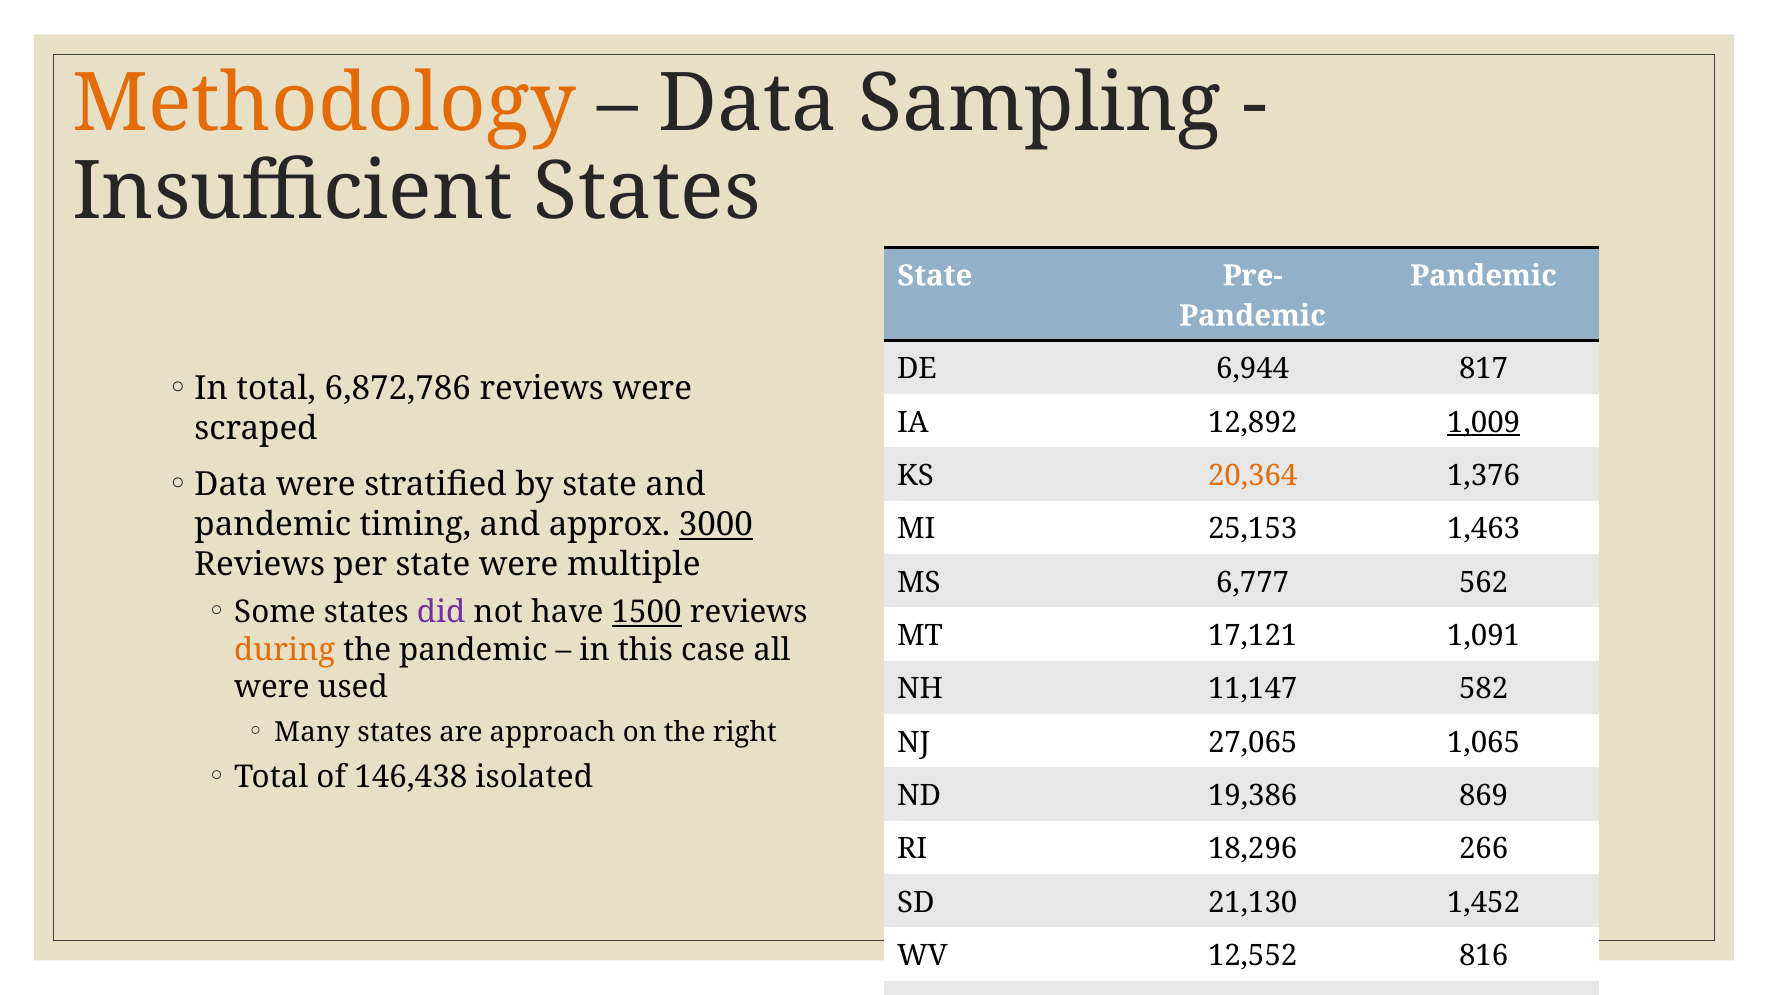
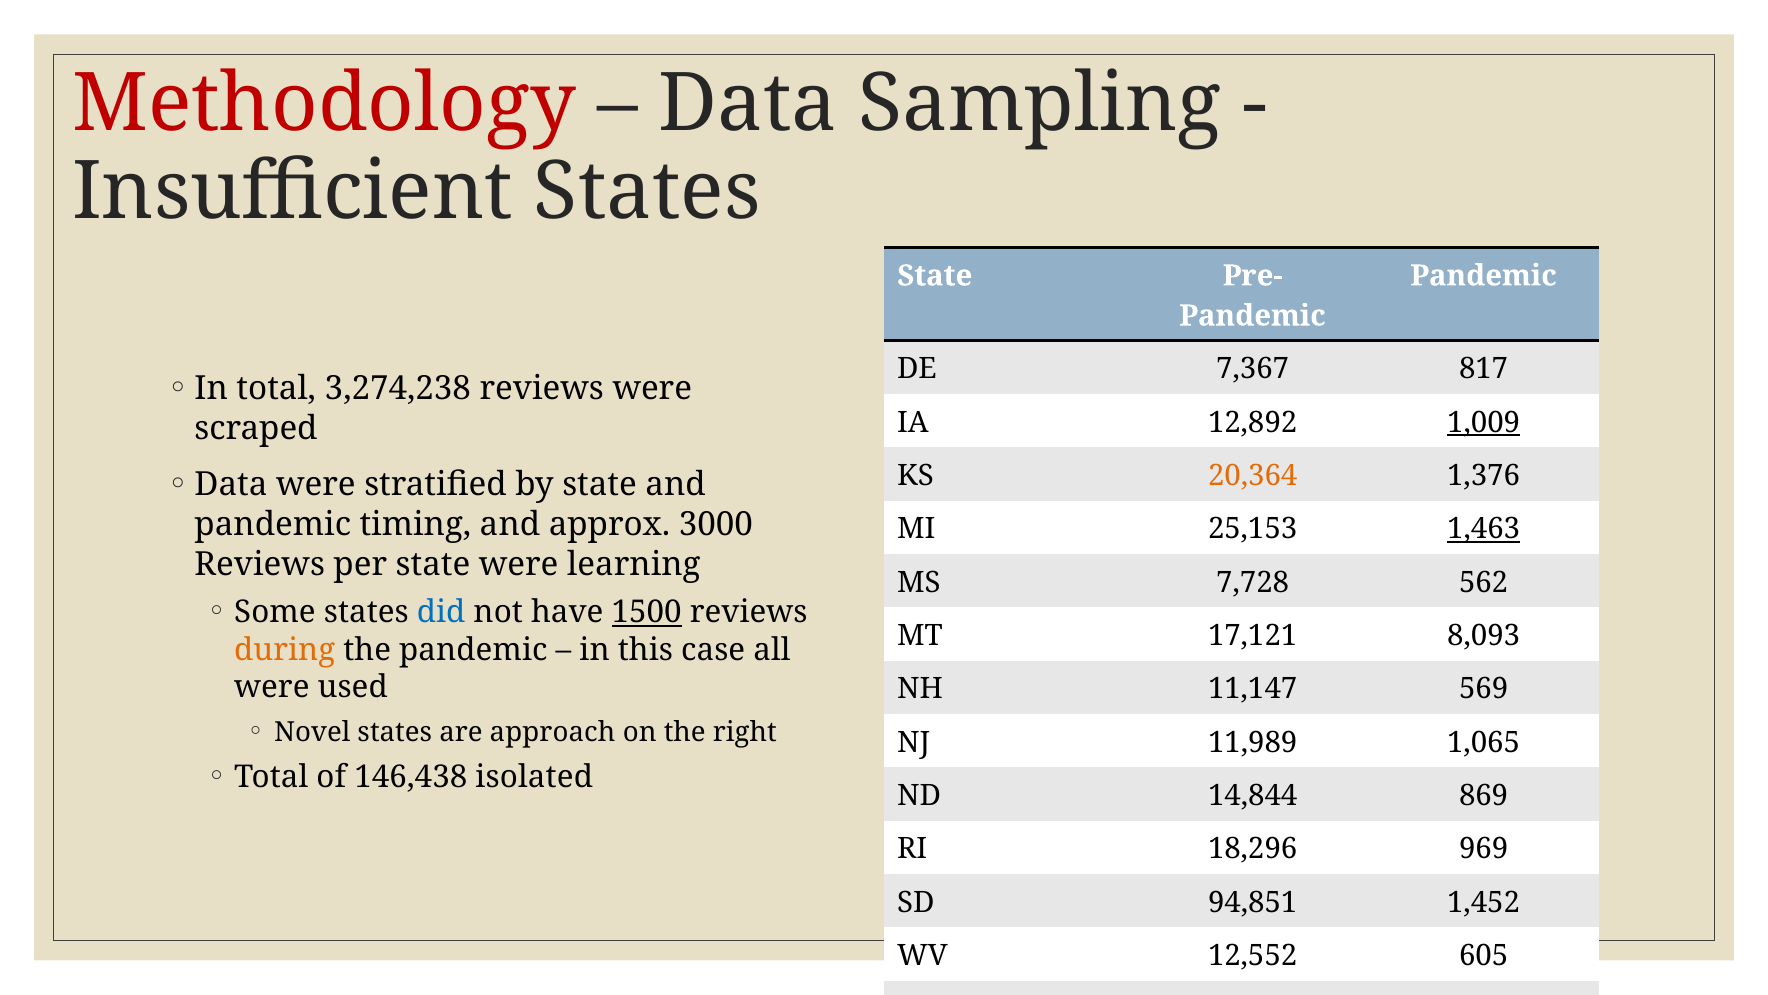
Methodology colour: orange -> red
6,944: 6,944 -> 7,367
6,872,786: 6,872,786 -> 3,274,238
3000 underline: present -> none
1,463 underline: none -> present
multiple: multiple -> learning
6,777: 6,777 -> 7,728
did colour: purple -> blue
1,091: 1,091 -> 8,093
582: 582 -> 569
Many: Many -> Novel
27,065: 27,065 -> 11,989
19,386: 19,386 -> 14,844
266: 266 -> 969
21,130: 21,130 -> 94,851
816: 816 -> 605
